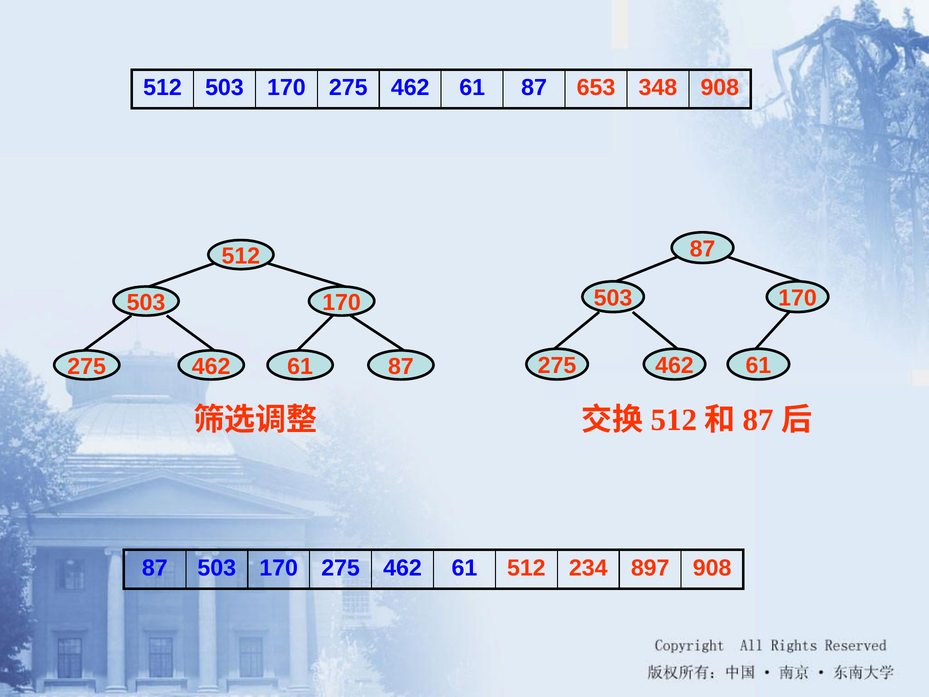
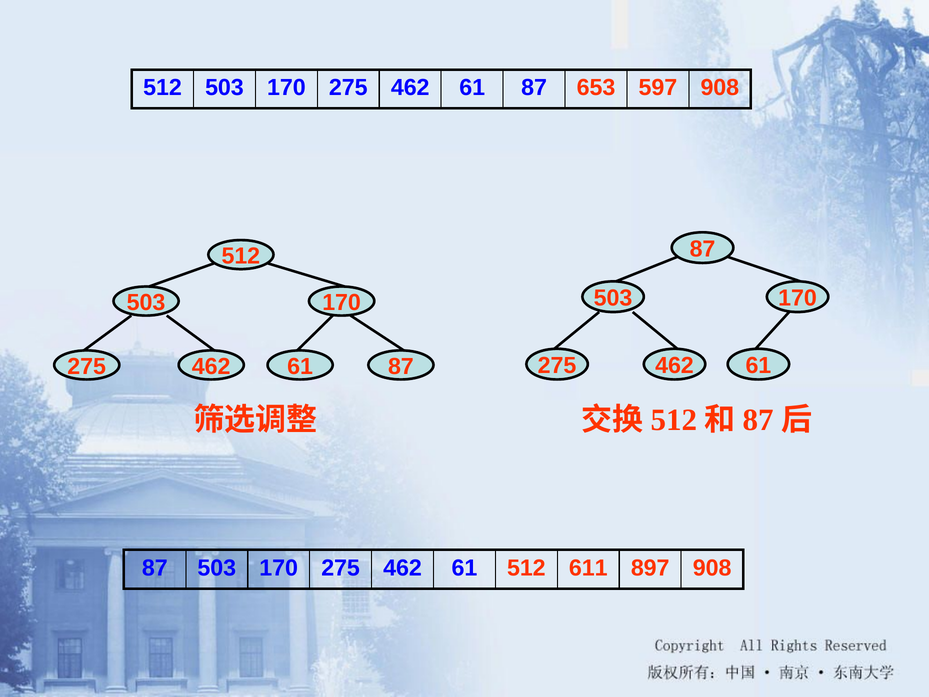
348: 348 -> 597
234: 234 -> 611
